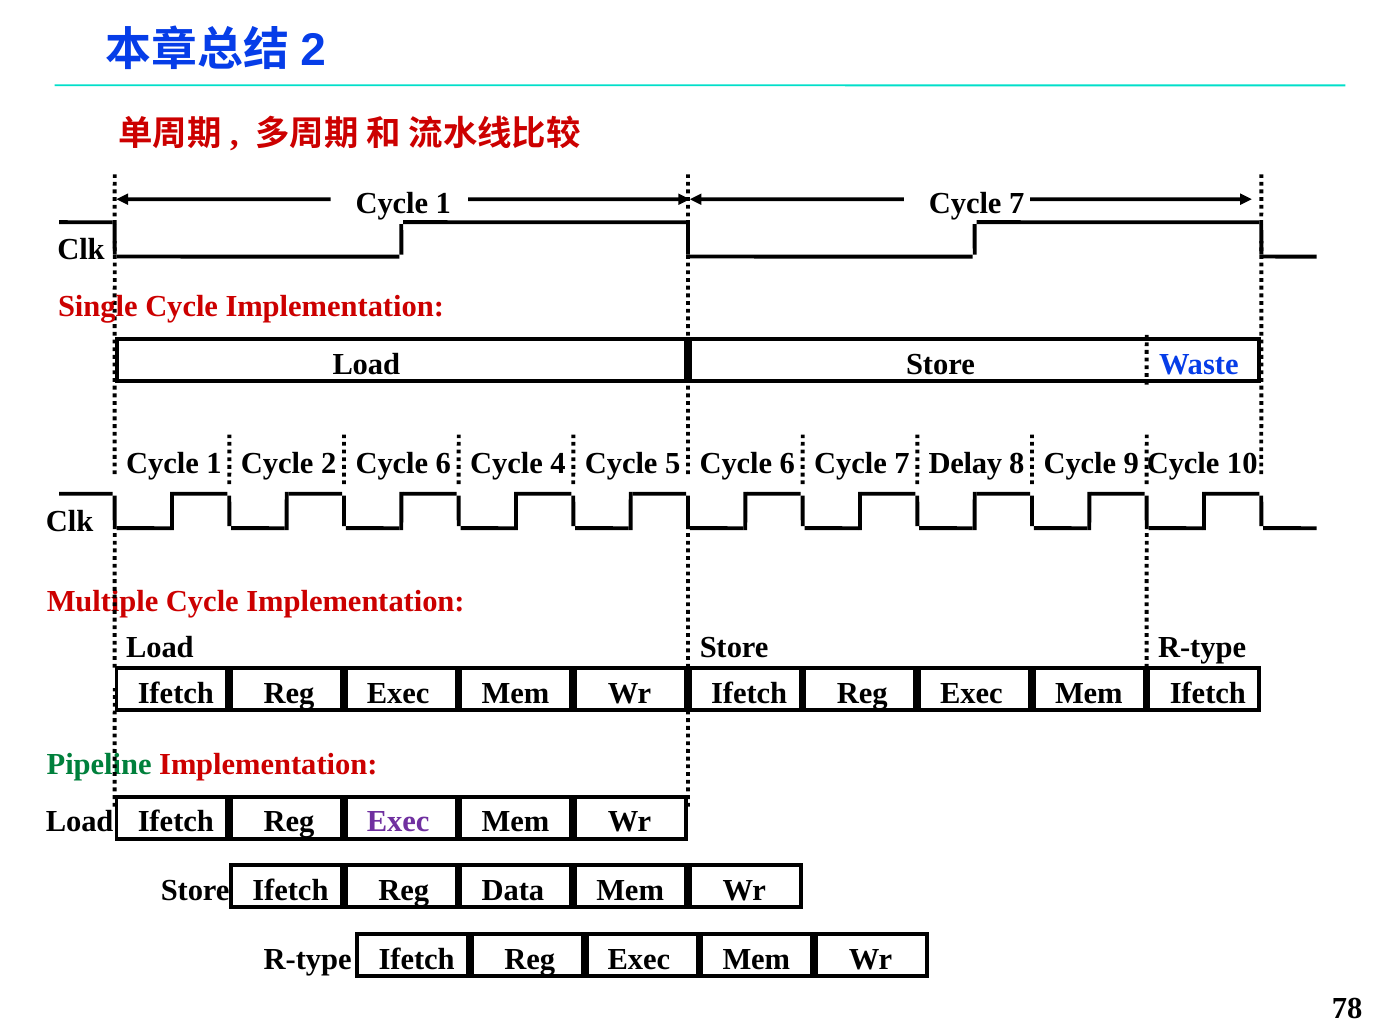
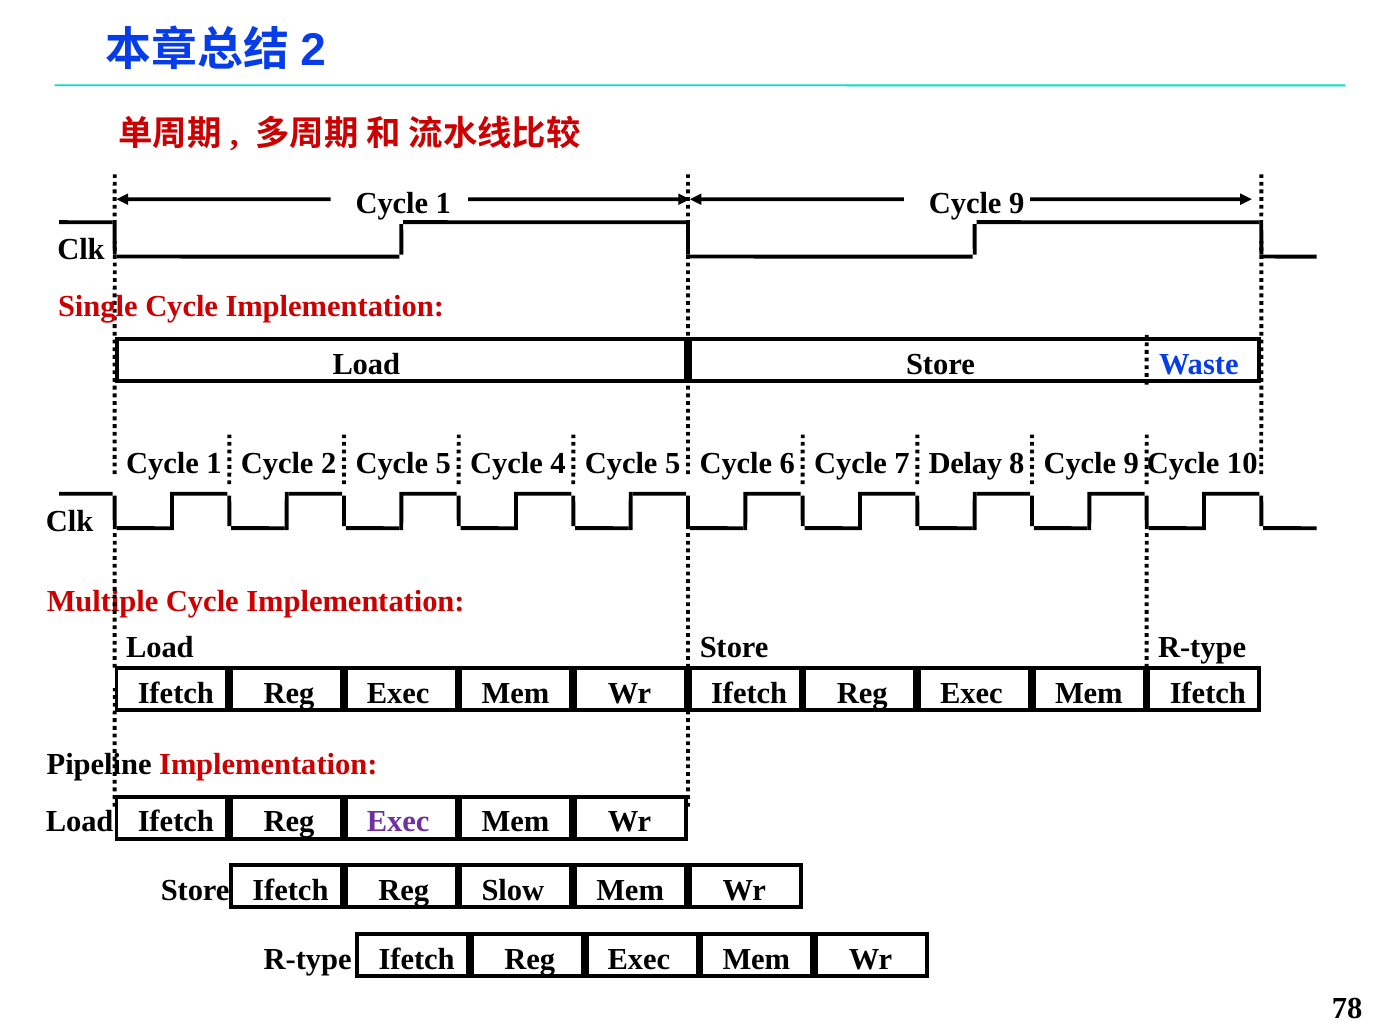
1 Cycle 7: 7 -> 9
2 Cycle 6: 6 -> 5
Pipeline colour: green -> black
Data: Data -> Slow
